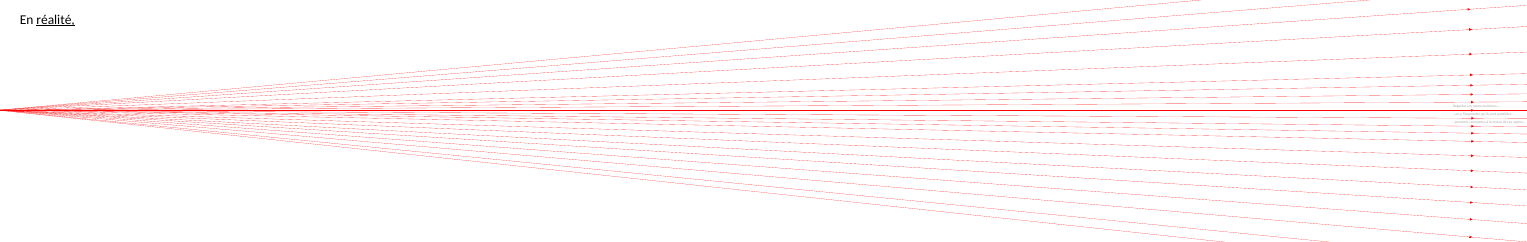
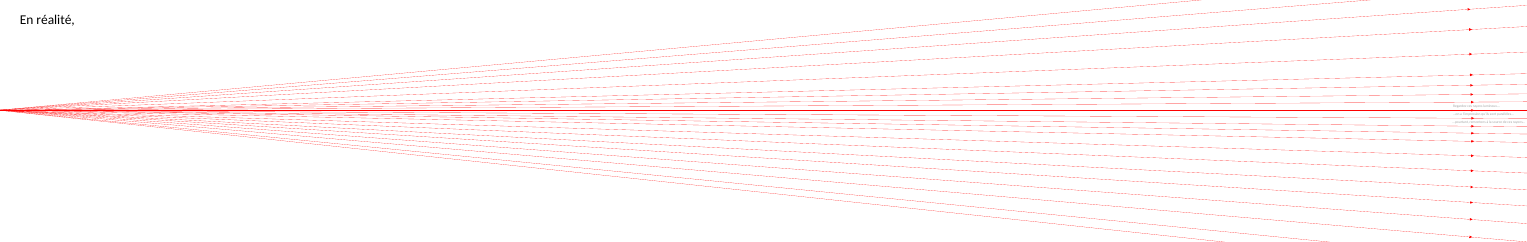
réalité underline: present -> none
